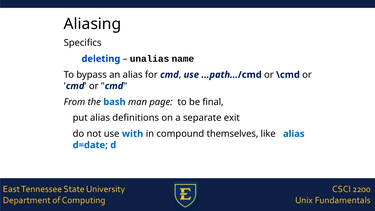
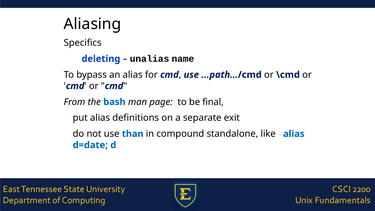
with: with -> than
themselves: themselves -> standalone
